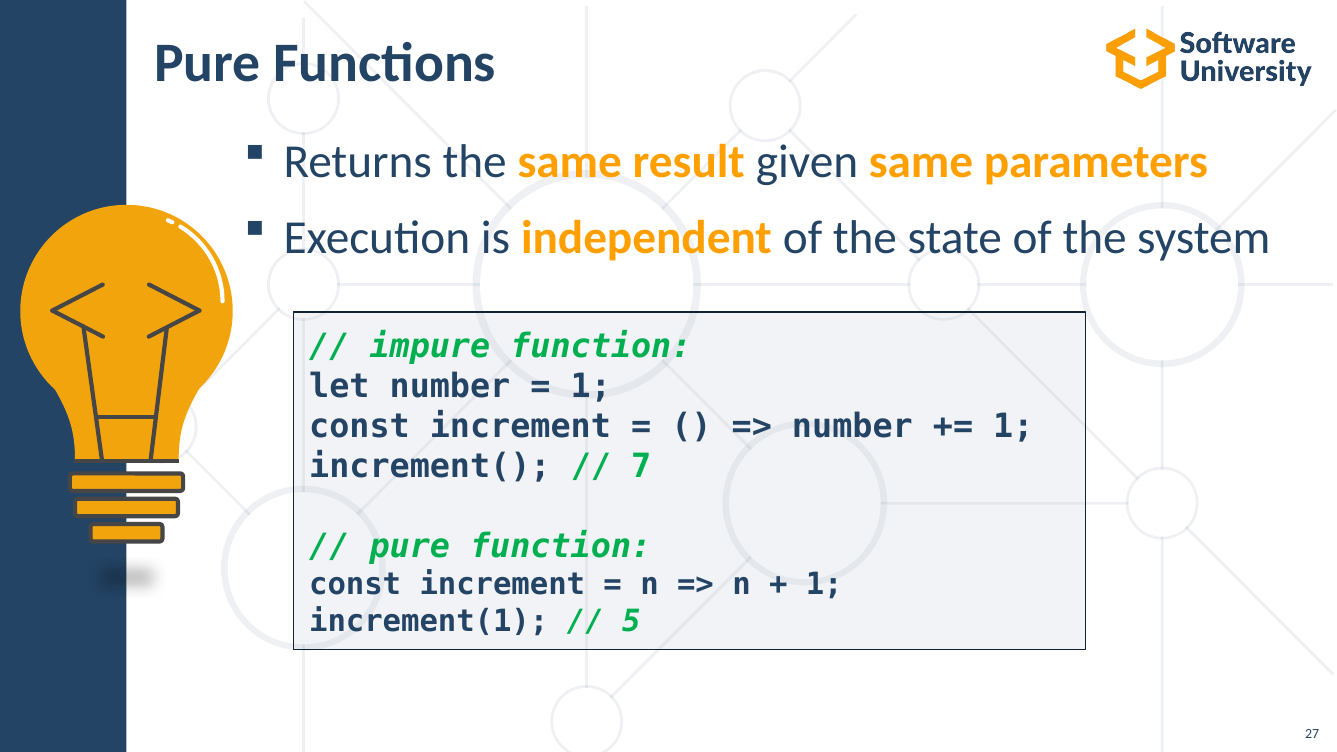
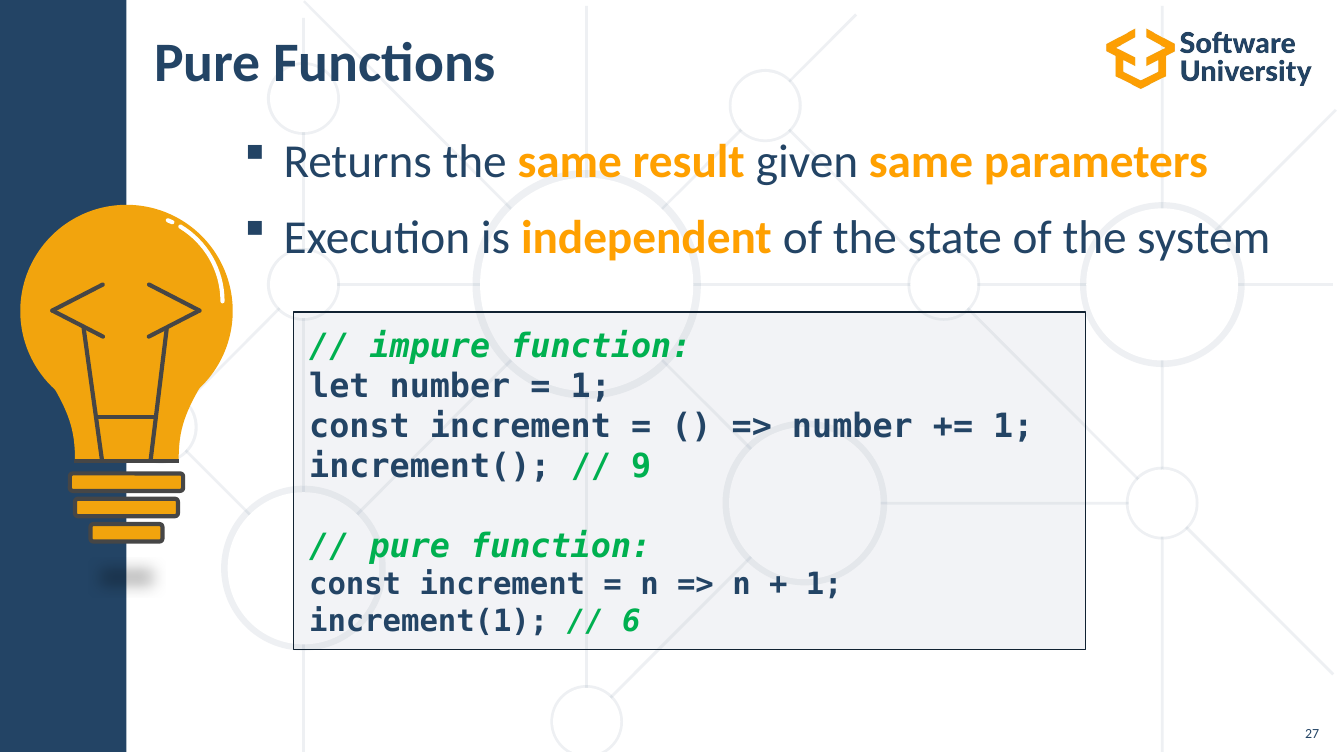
7: 7 -> 9
5: 5 -> 6
